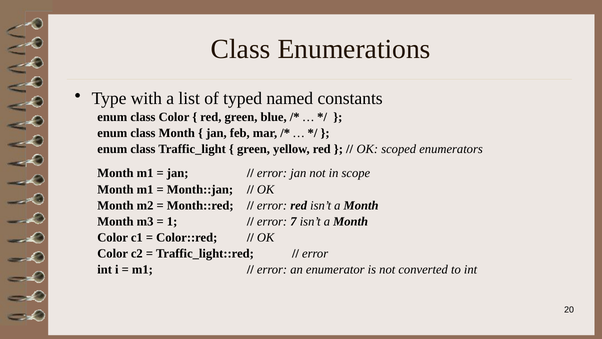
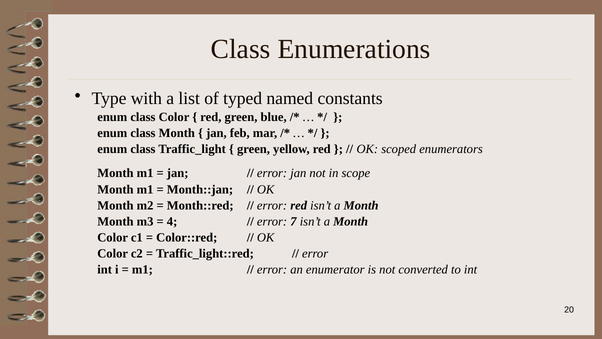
1: 1 -> 4
